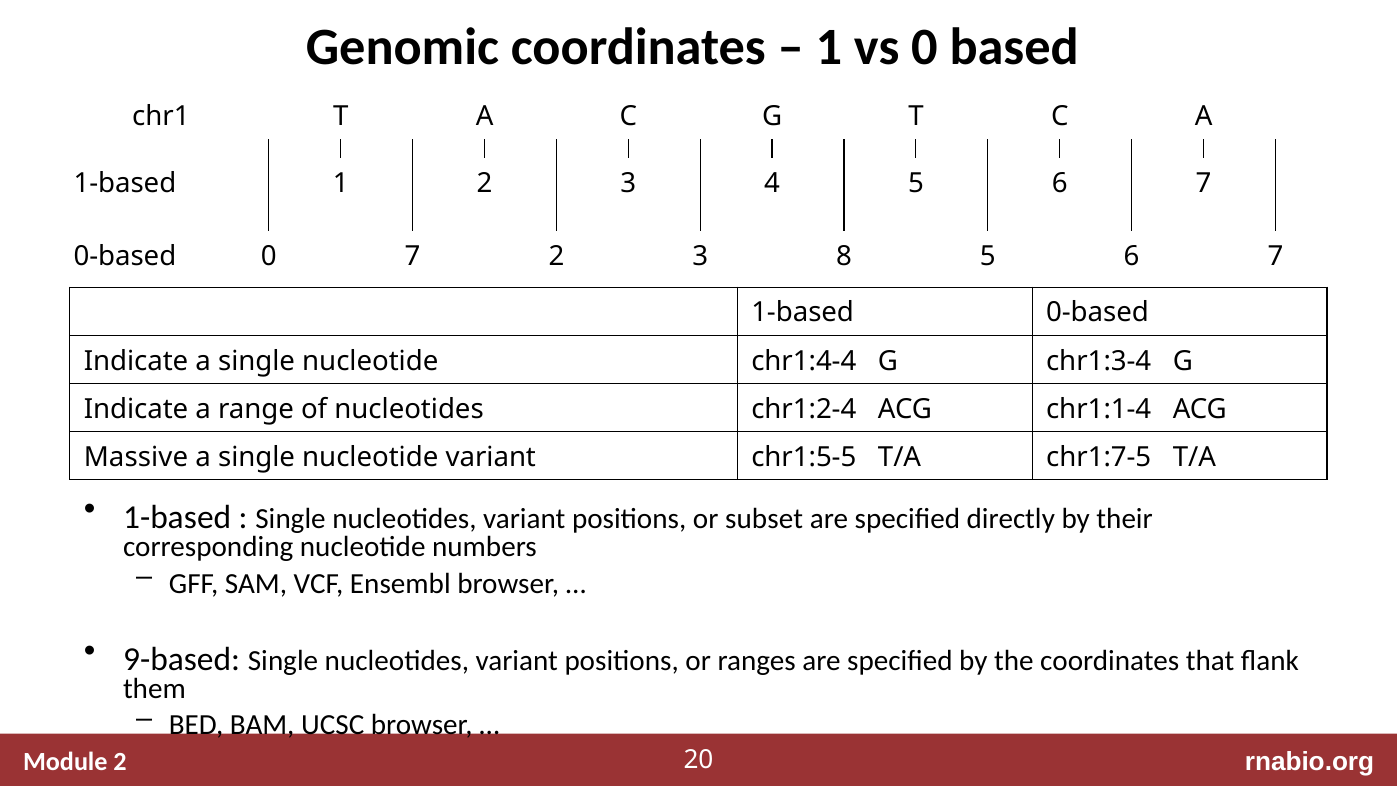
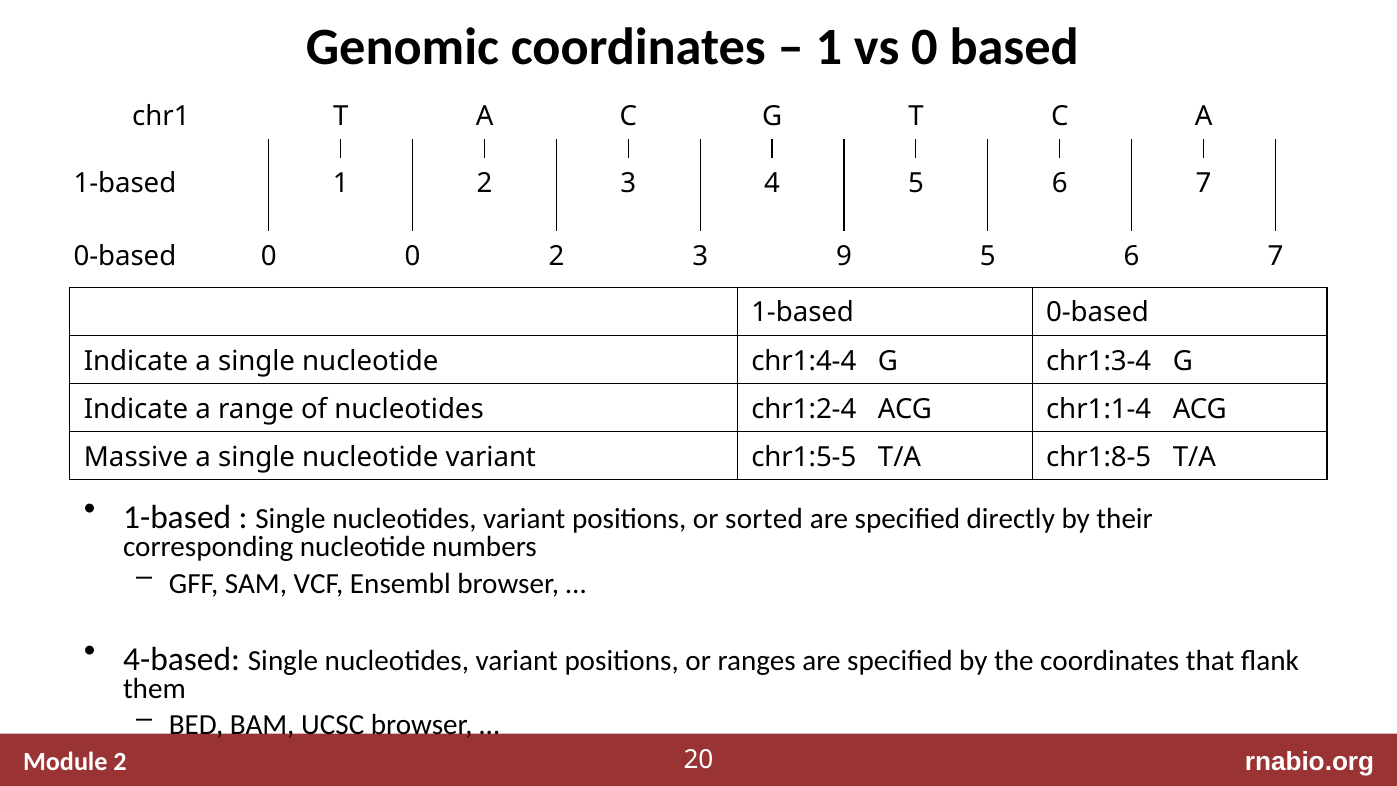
0 7: 7 -> 0
8: 8 -> 9
chr1:7-5: chr1:7-5 -> chr1:8-5
subset: subset -> sorted
9-based: 9-based -> 4-based
